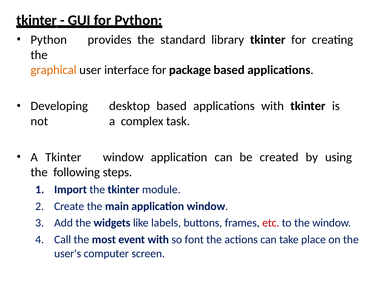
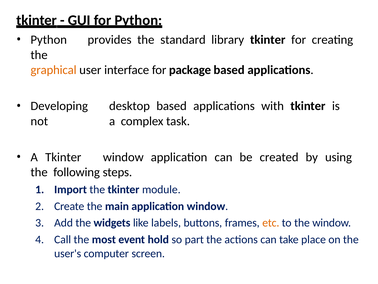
etc colour: red -> orange
event with: with -> hold
font: font -> part
